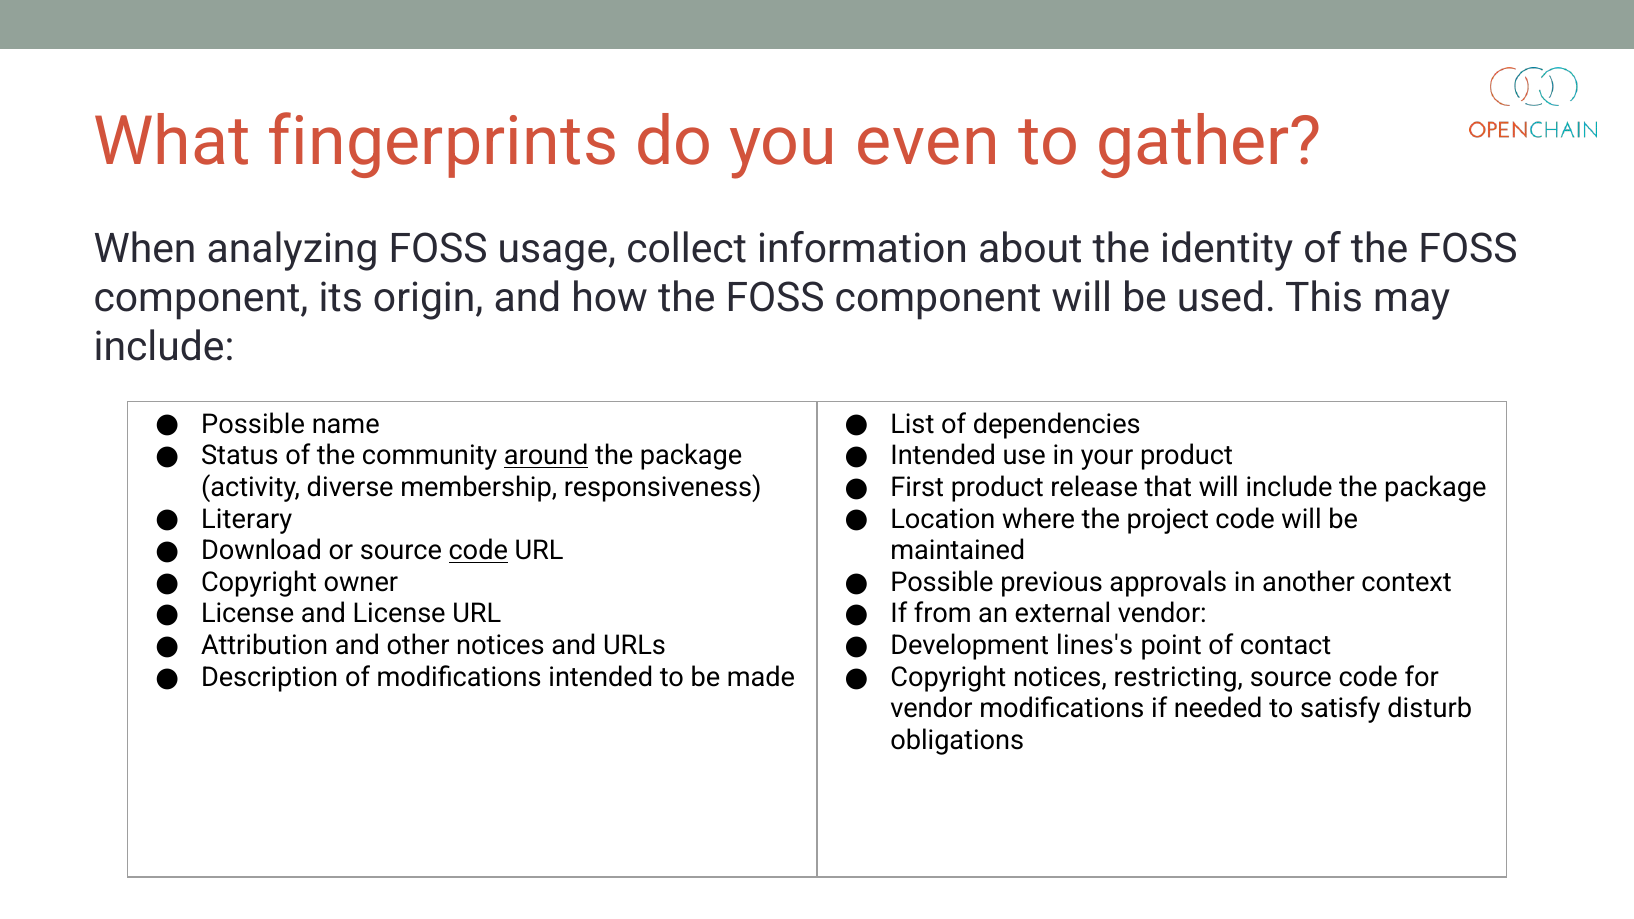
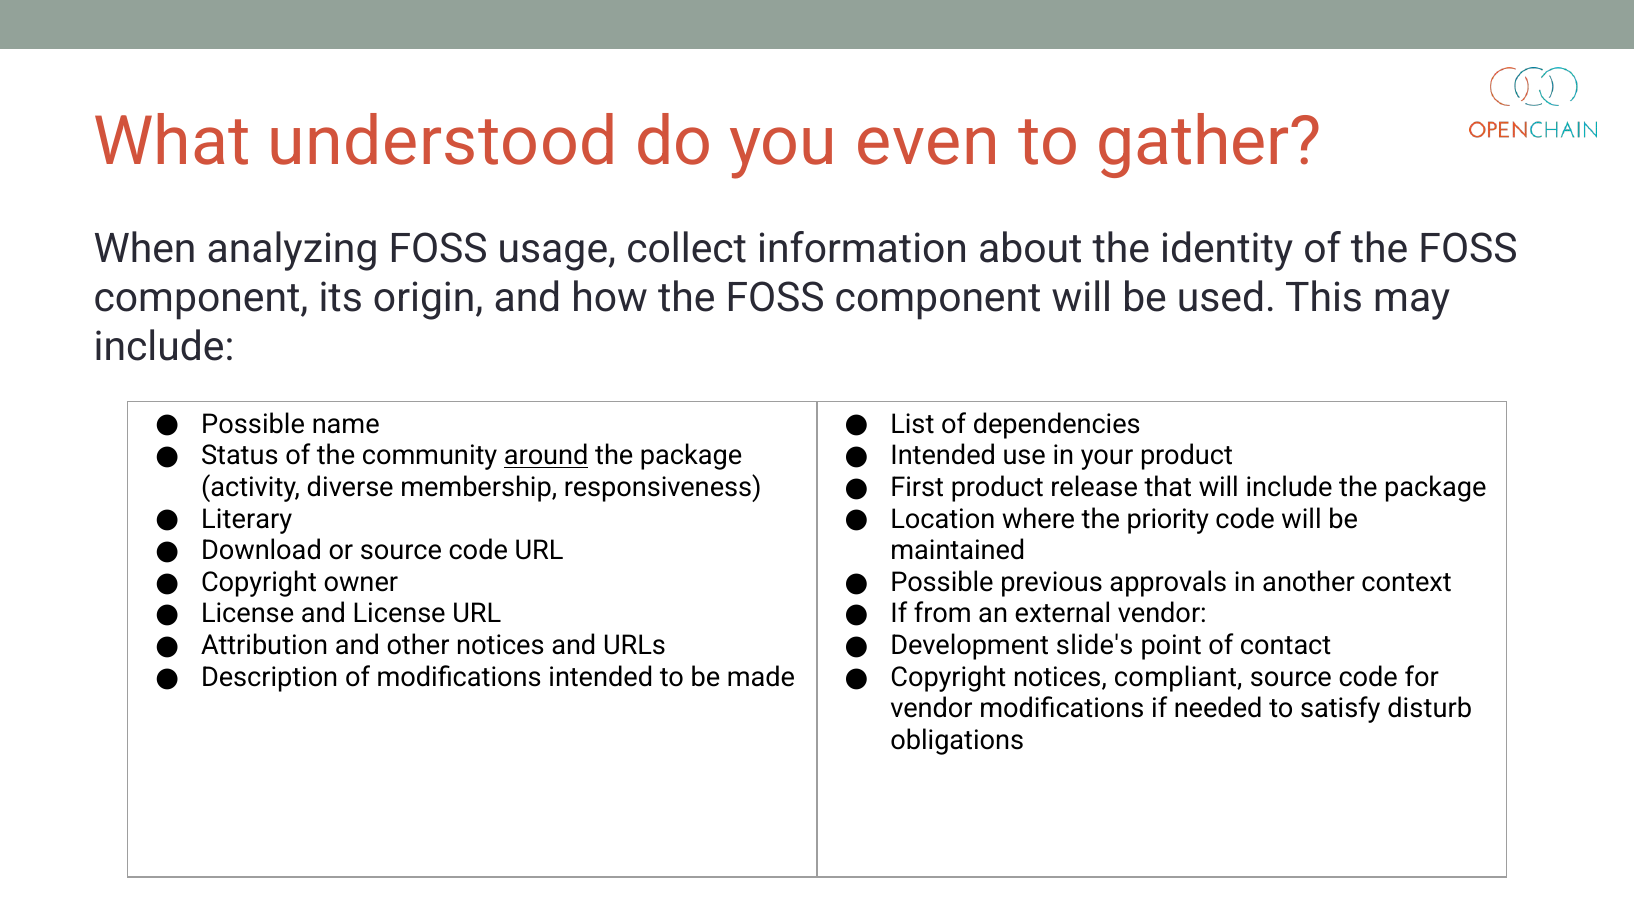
fingerprints: fingerprints -> understood
project: project -> priority
code at (478, 551) underline: present -> none
lines's: lines's -> slide's
restricting: restricting -> compliant
